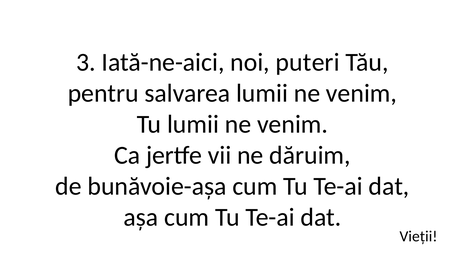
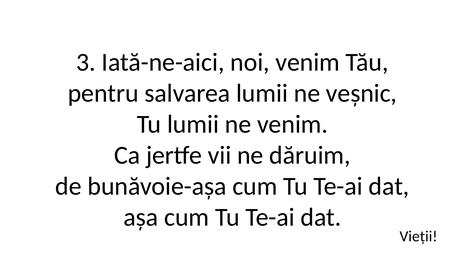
noi puteri: puteri -> venim
salvarea lumii ne venim: venim -> veșnic
